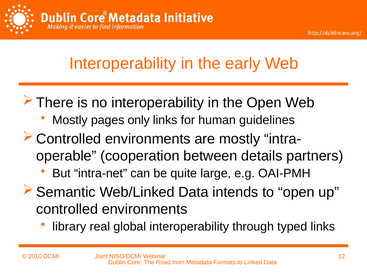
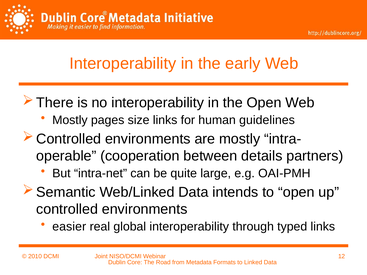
only: only -> size
library: library -> easier
